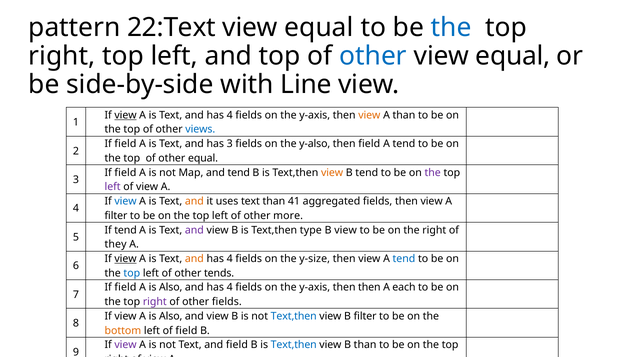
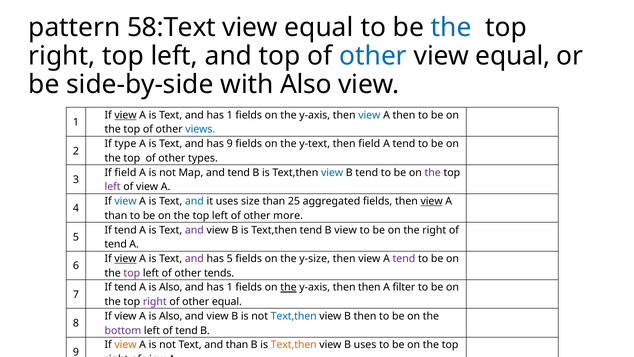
22:Text: 22:Text -> 58:Text
with Line: Line -> Also
4 at (230, 115): 4 -> 1
view at (369, 115) colour: orange -> blue
A than: than -> then
field at (125, 144): field -> type
has 3: 3 -> 9
y-also: y-also -> y-text
other equal: equal -> types
view at (332, 172) colour: orange -> blue
and at (194, 201) colour: orange -> blue
uses text: text -> size
41: 41 -> 25
view at (432, 201) underline: none -> present
filter at (116, 215): filter -> than
Text,then type: type -> tend
they at (116, 244): they -> tend
and at (194, 259) colour: orange -> purple
4 at (230, 259): 4 -> 5
tend at (404, 259) colour: blue -> purple
top at (132, 273) colour: blue -> purple
field at (125, 287): field -> tend
4 at (230, 287): 4 -> 1
the at (288, 287) underline: none -> present
each: each -> filter
other fields: fields -> equal
B filter: filter -> then
bottom colour: orange -> purple
left of field: field -> tend
view at (126, 345) colour: purple -> orange
and field: field -> than
Text,then at (294, 345) colour: blue -> orange
B than: than -> uses
